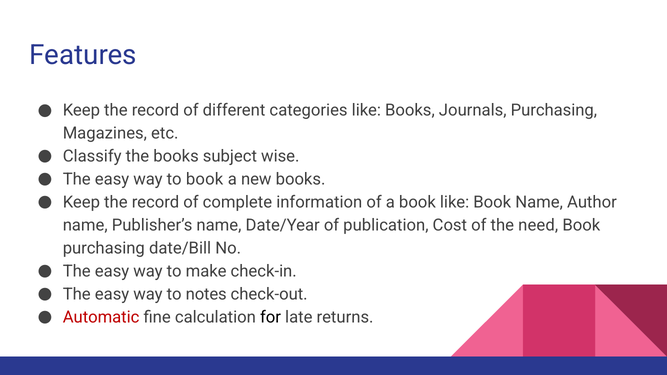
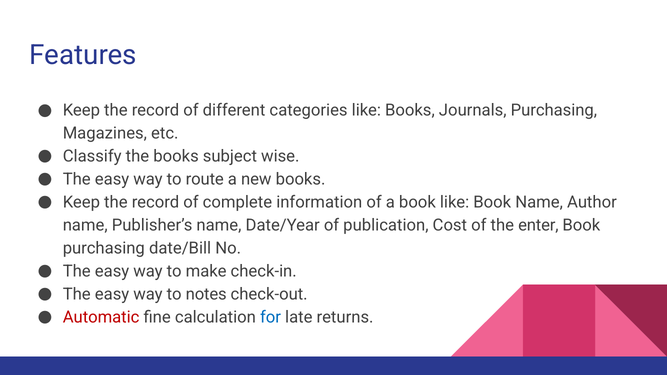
to book: book -> route
need: need -> enter
for colour: black -> blue
